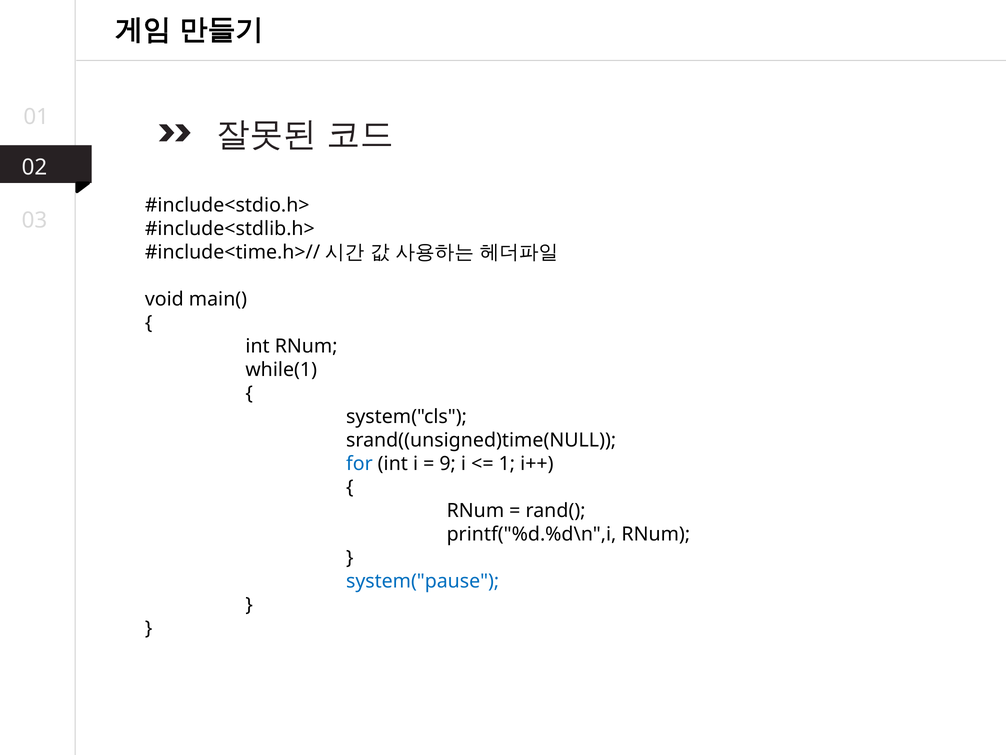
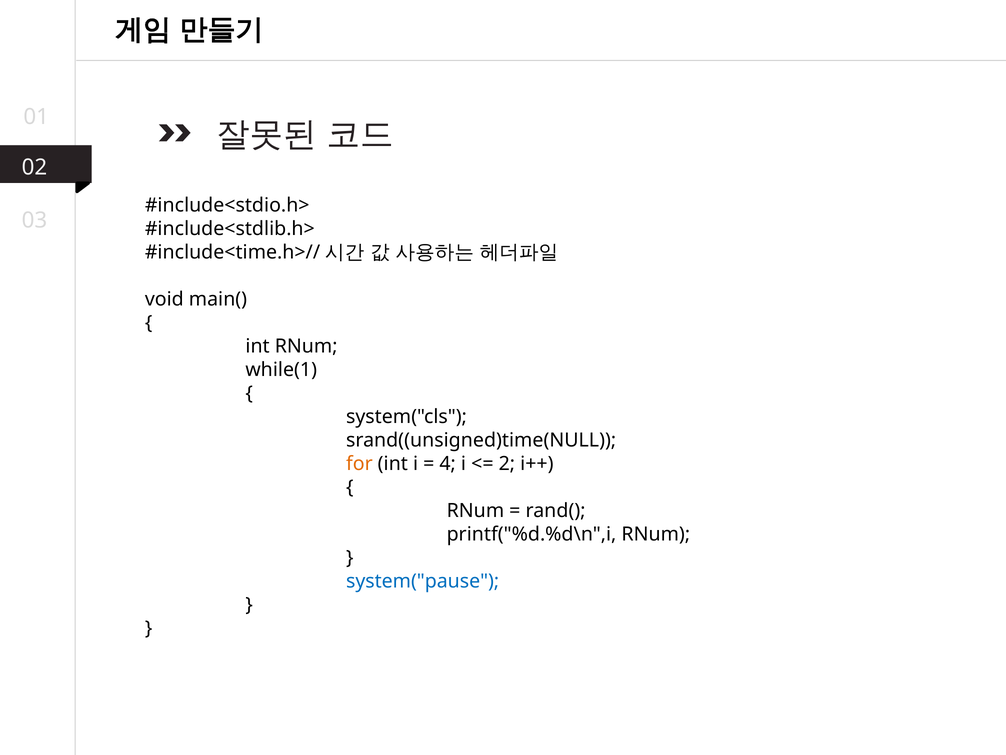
for colour: blue -> orange
9: 9 -> 4
1: 1 -> 2
